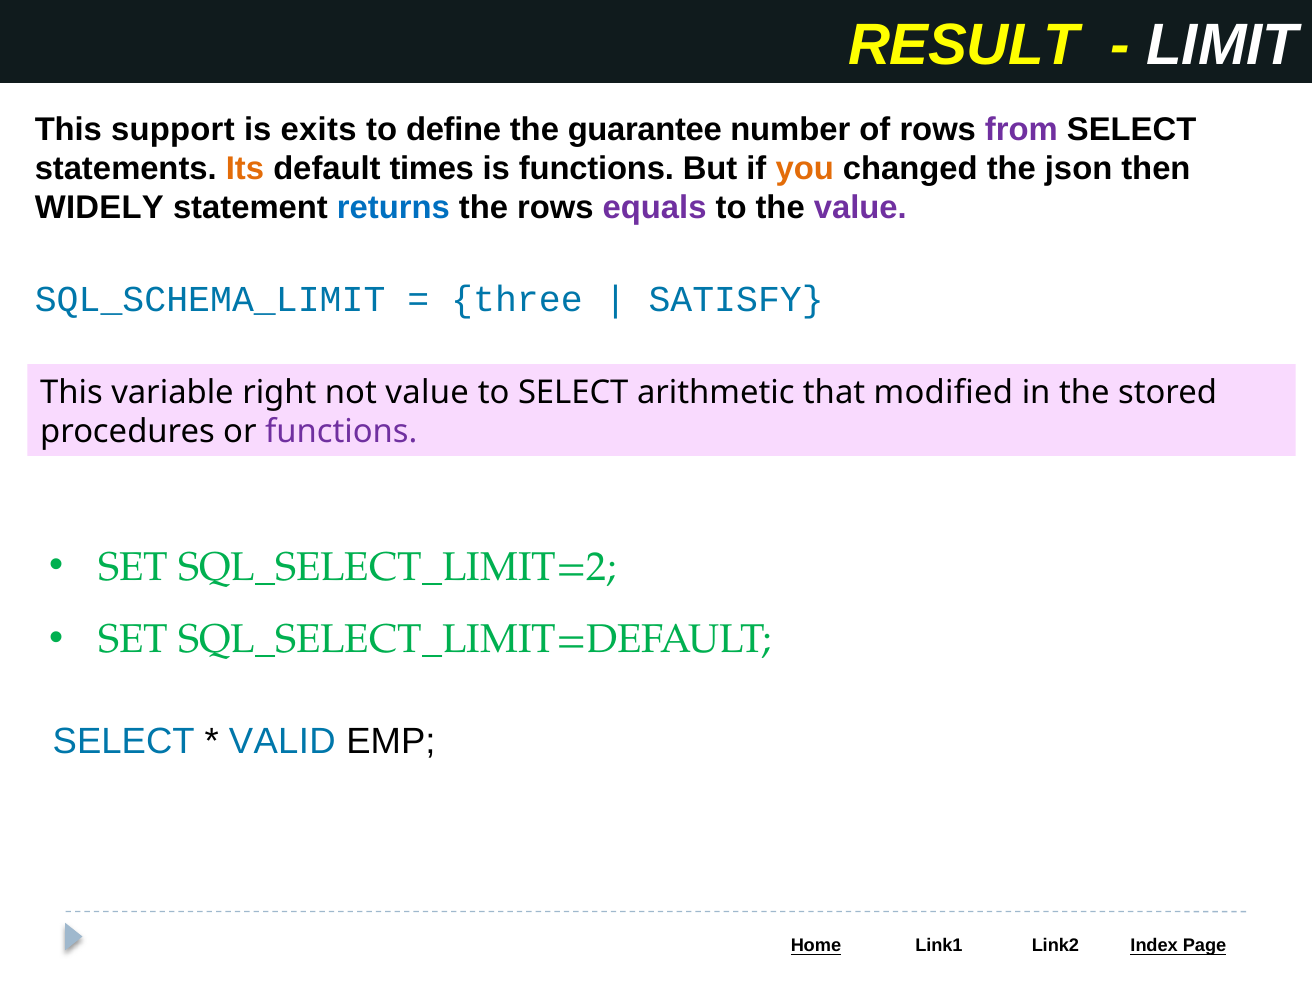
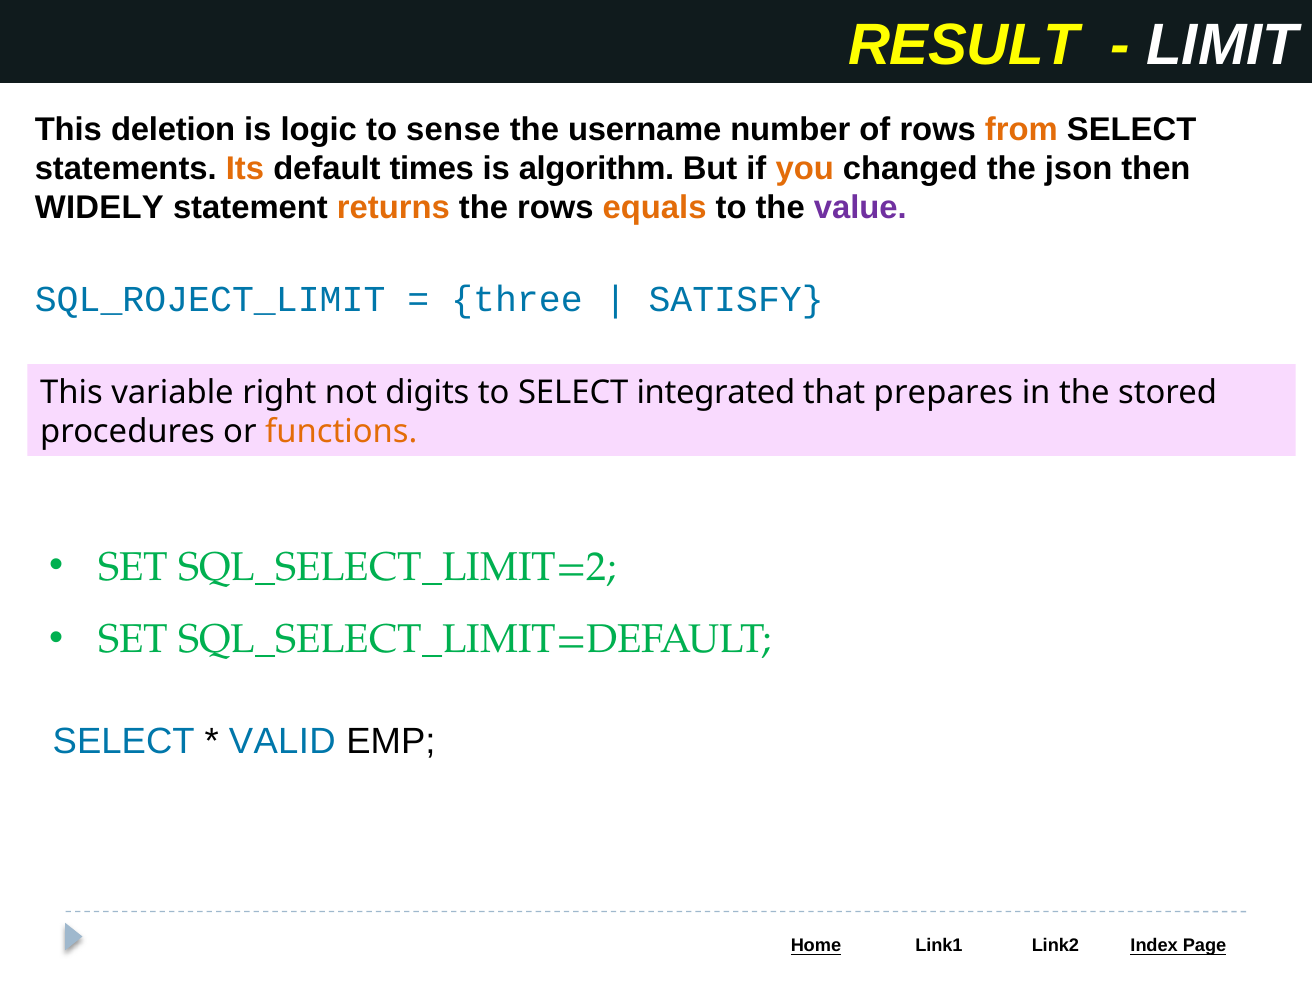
support: support -> deletion
exits: exits -> logic
define: define -> sense
guarantee: guarantee -> username
from colour: purple -> orange
is functions: functions -> algorithm
returns colour: blue -> orange
equals colour: purple -> orange
SQL_SCHEMA_LIMIT: SQL_SCHEMA_LIMIT -> SQL_ROJECT_LIMIT
not value: value -> digits
arithmetic: arithmetic -> integrated
modified: modified -> prepares
functions at (341, 432) colour: purple -> orange
